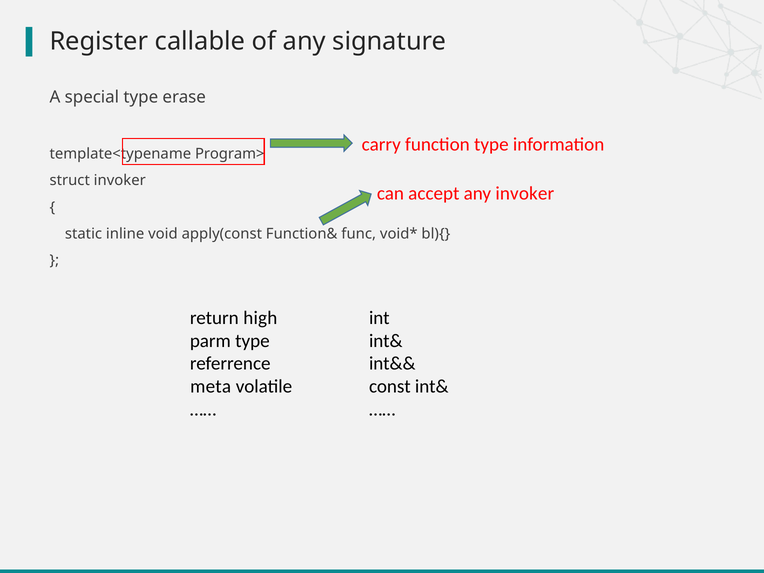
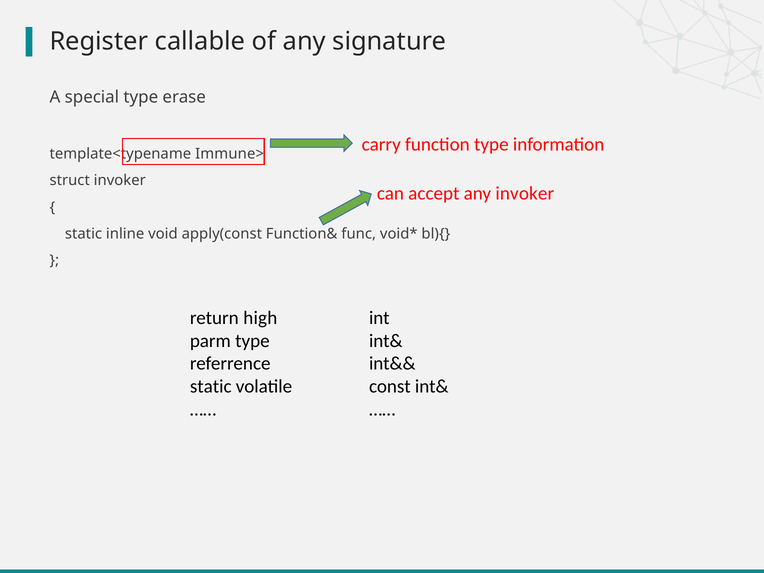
Program>: Program> -> Immune>
meta at (211, 387): meta -> static
